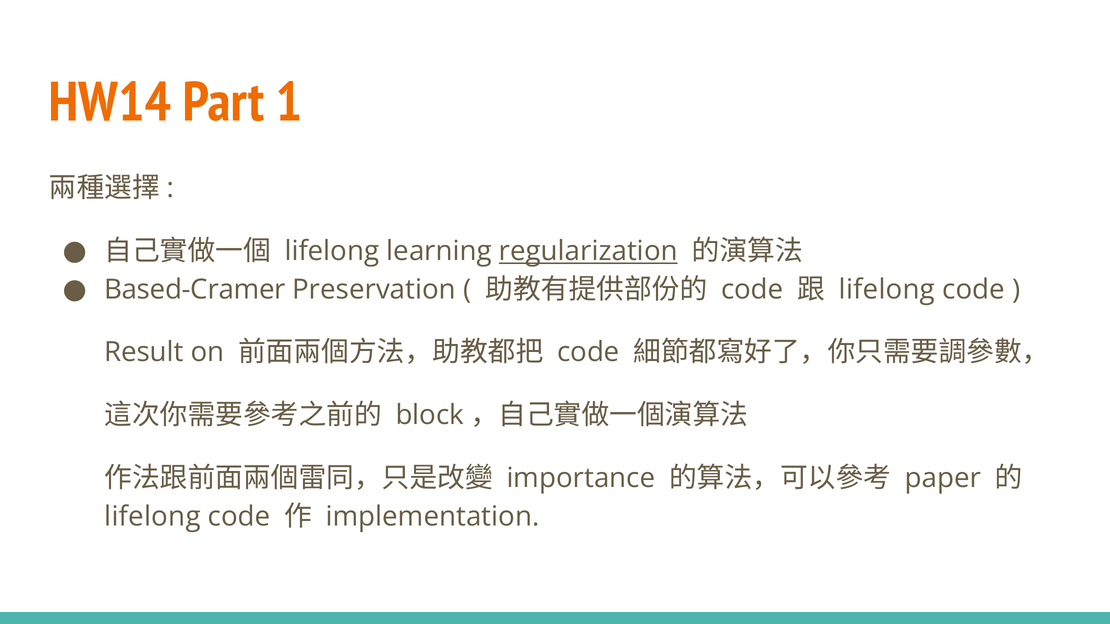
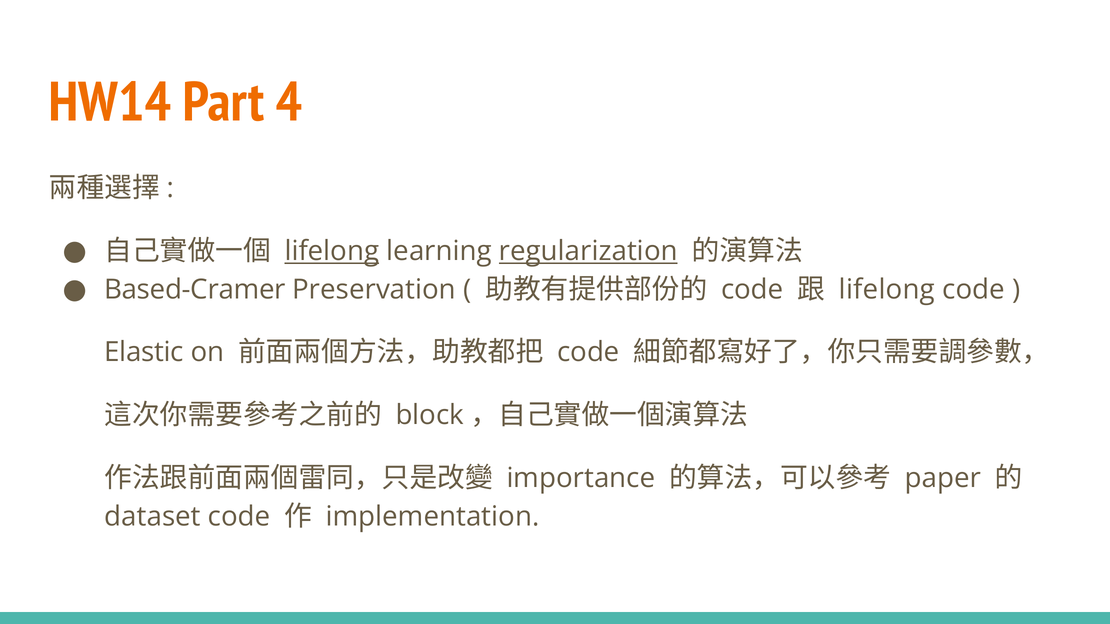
1: 1 -> 4
lifelong at (332, 251) underline: none -> present
Result: Result -> Elastic
lifelong at (153, 517): lifelong -> dataset
